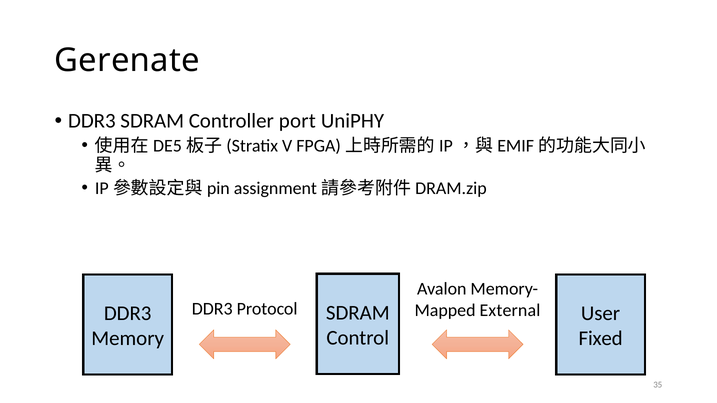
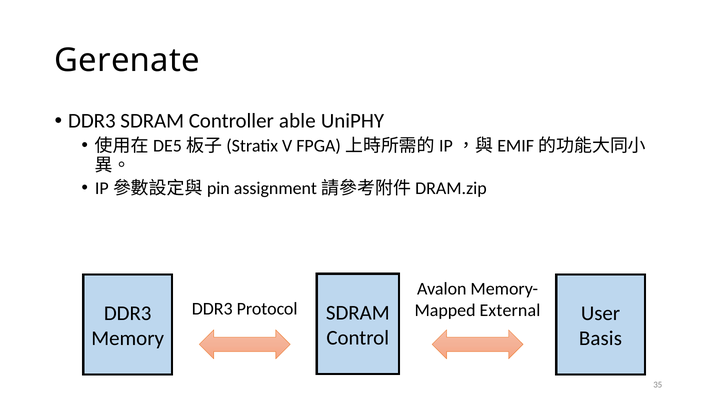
port: port -> able
Fixed: Fixed -> Basis
